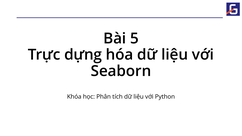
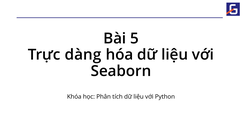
dựng: dựng -> dàng
